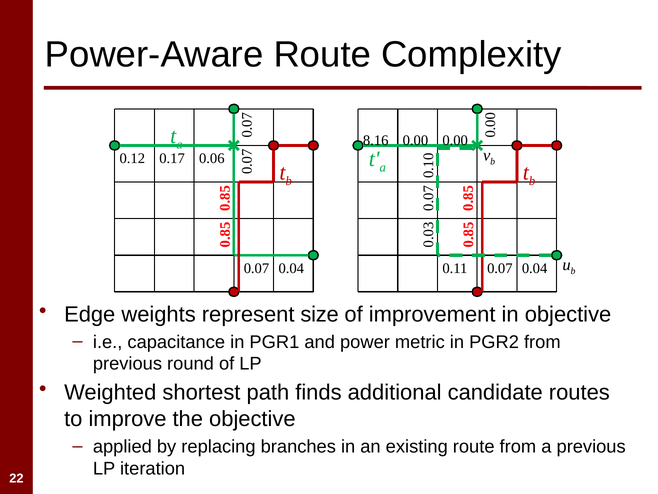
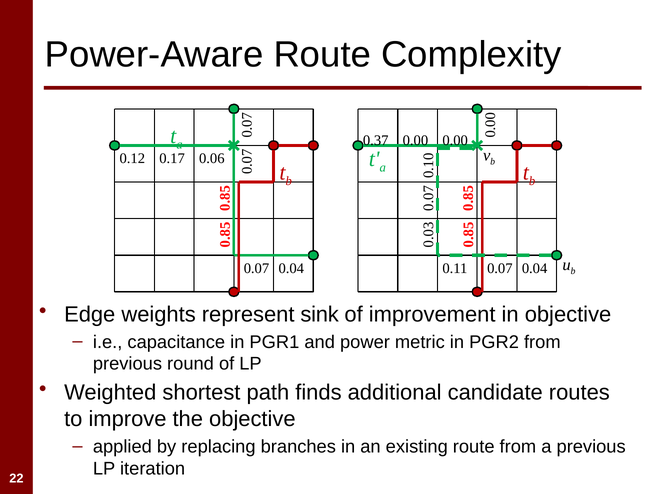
8.16: 8.16 -> 0.37
size: size -> sink
